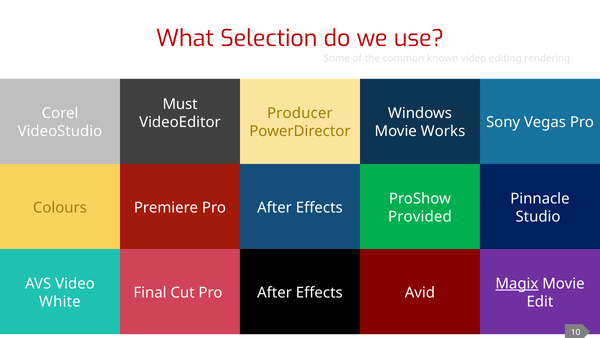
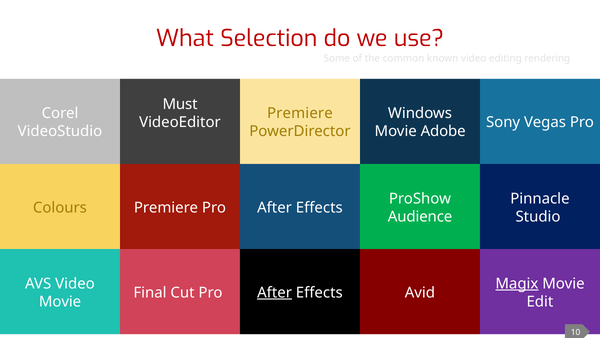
Producer at (300, 113): Producer -> Premiere
Works: Works -> Adobe
Provided: Provided -> Audience
After at (275, 292) underline: none -> present
White at (60, 301): White -> Movie
